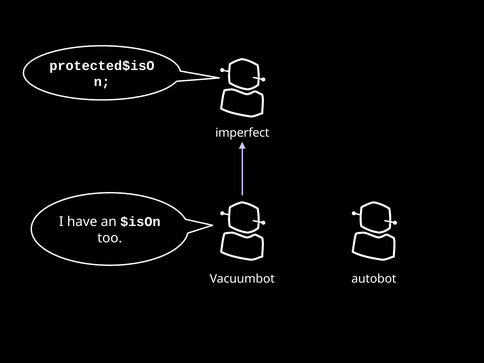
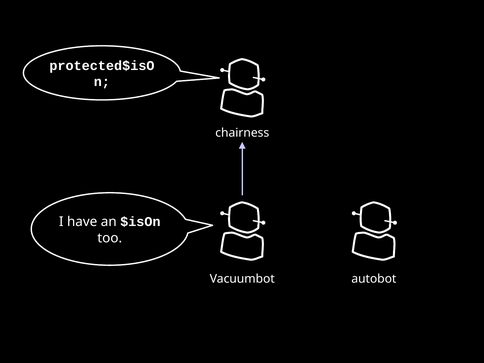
imperfect: imperfect -> chairness
